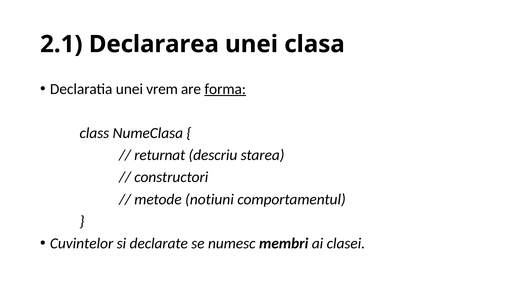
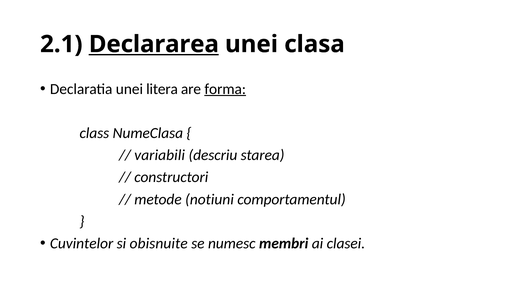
Declararea underline: none -> present
vrem: vrem -> litera
returnat: returnat -> variabili
declarate: declarate -> obisnuite
